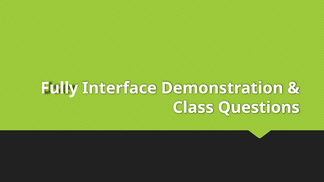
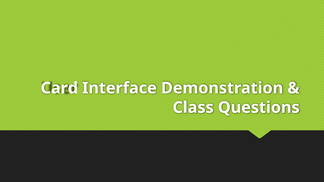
Fully: Fully -> Card
